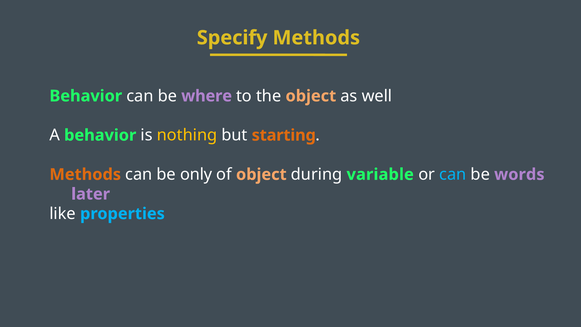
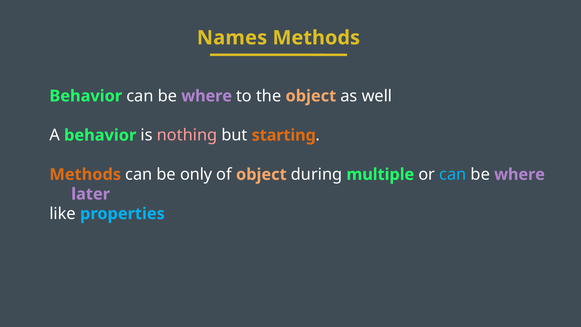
Specify: Specify -> Names
nothing colour: yellow -> pink
variable: variable -> multiple
words at (519, 174): words -> where
